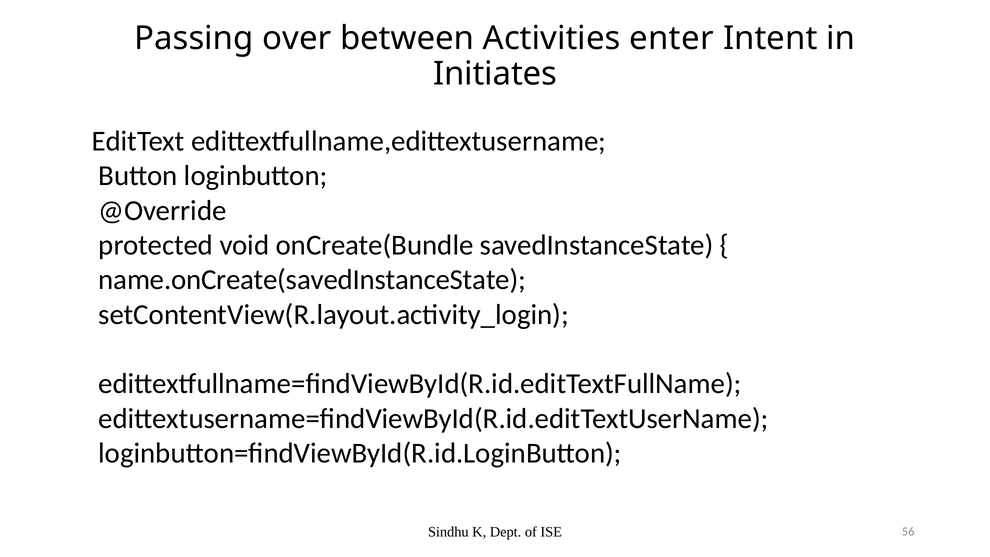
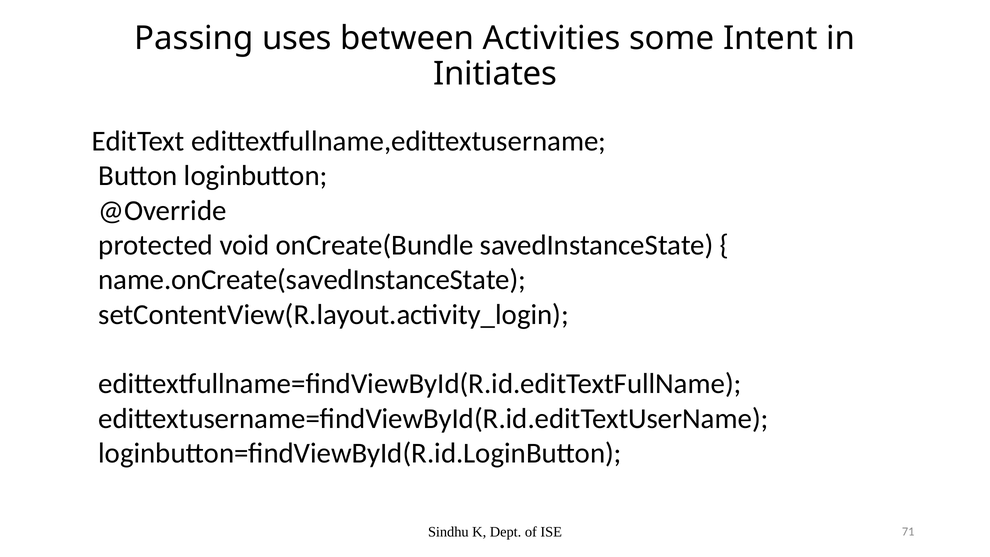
over: over -> uses
enter: enter -> some
56: 56 -> 71
